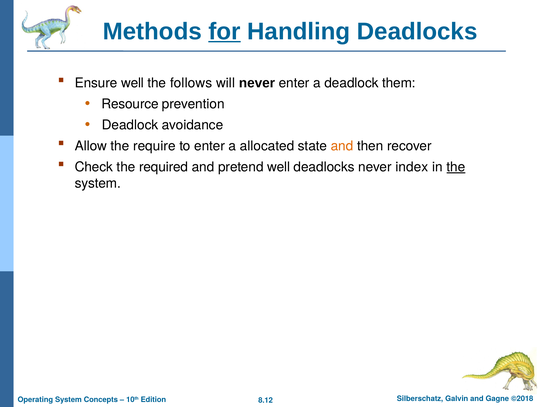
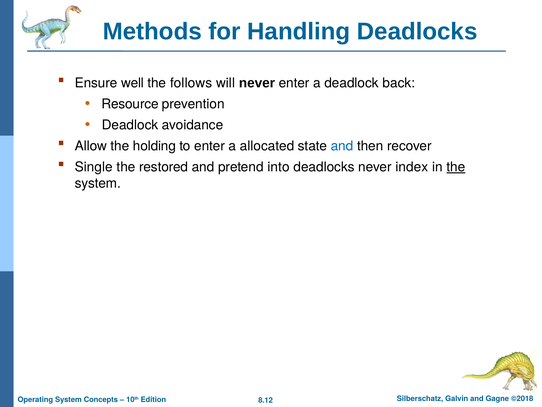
for underline: present -> none
them: them -> back
require: require -> holding
and at (342, 146) colour: orange -> blue
Check: Check -> Single
required: required -> restored
pretend well: well -> into
